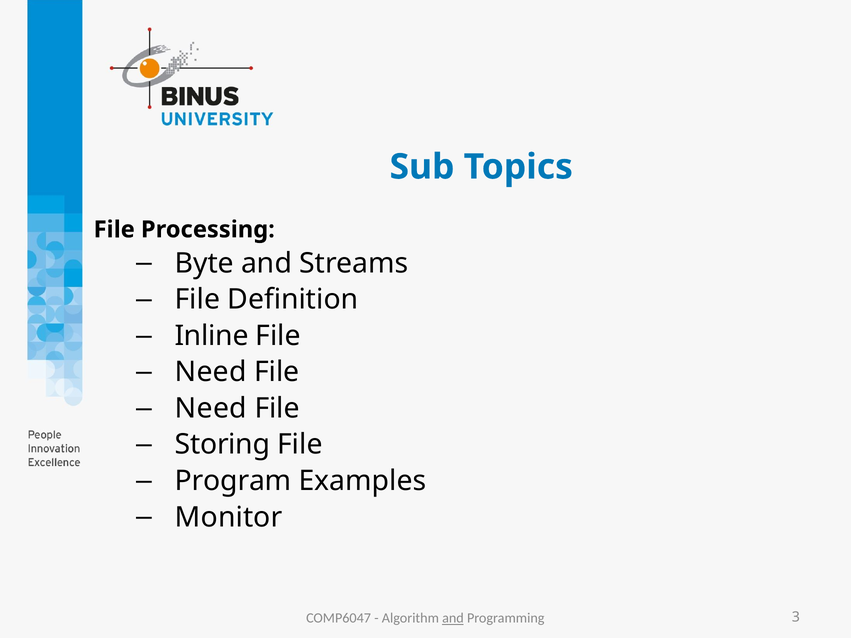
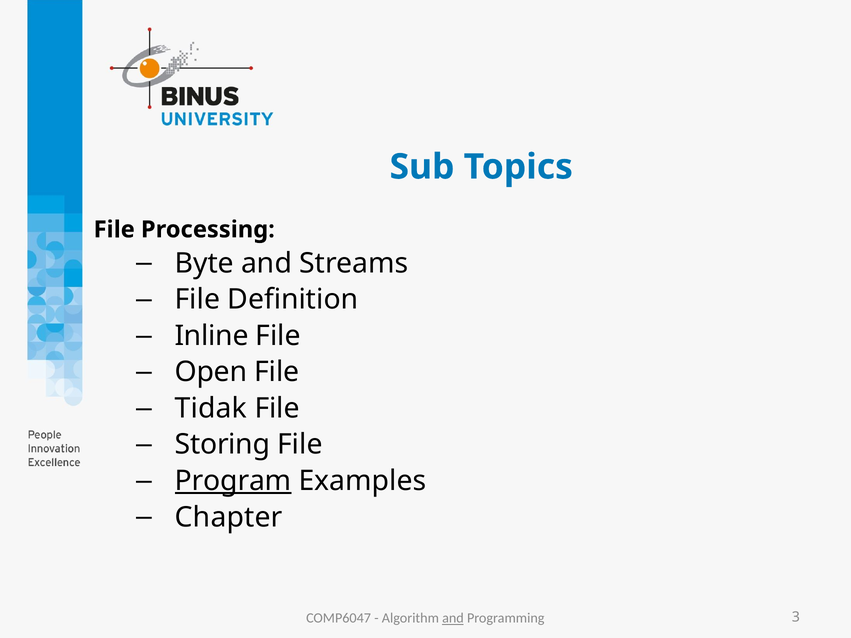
Need at (211, 372): Need -> Open
Need at (211, 408): Need -> Tidak
Program underline: none -> present
Monitor: Monitor -> Chapter
